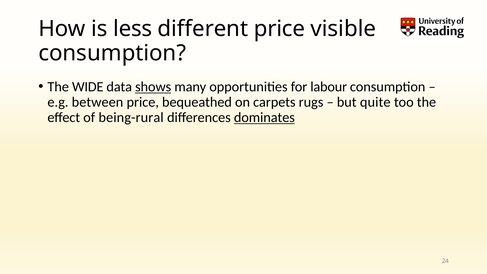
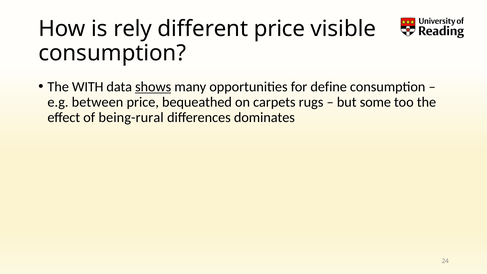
less: less -> rely
WIDE: WIDE -> WITH
labour: labour -> define
quite: quite -> some
dominates underline: present -> none
